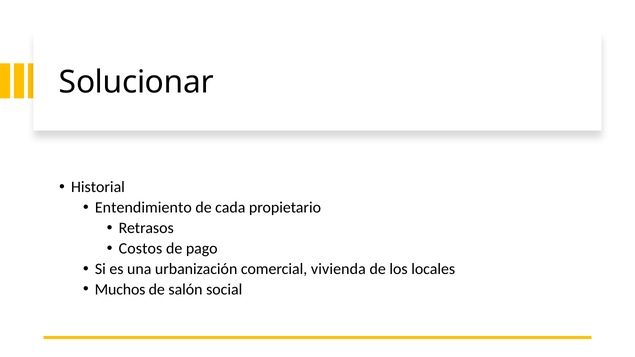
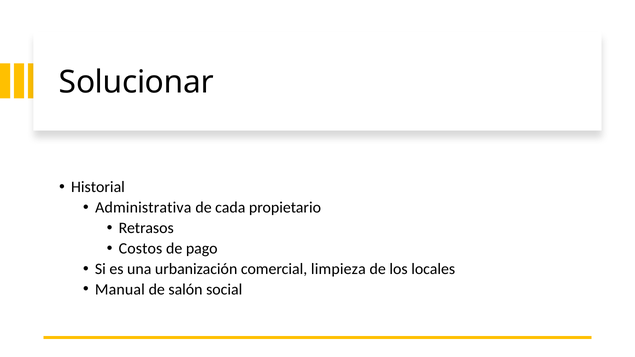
Entendimiento: Entendimiento -> Administrativa
vivienda: vivienda -> limpieza
Muchos: Muchos -> Manual
